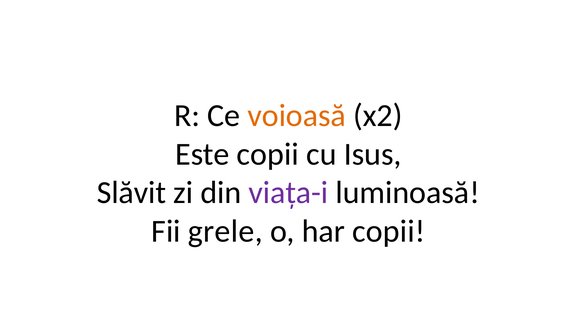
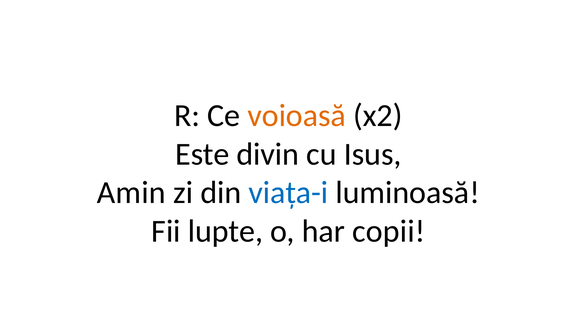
Este copii: copii -> divin
Slăvit: Slăvit -> Amin
viața-i colour: purple -> blue
grele: grele -> lupte
